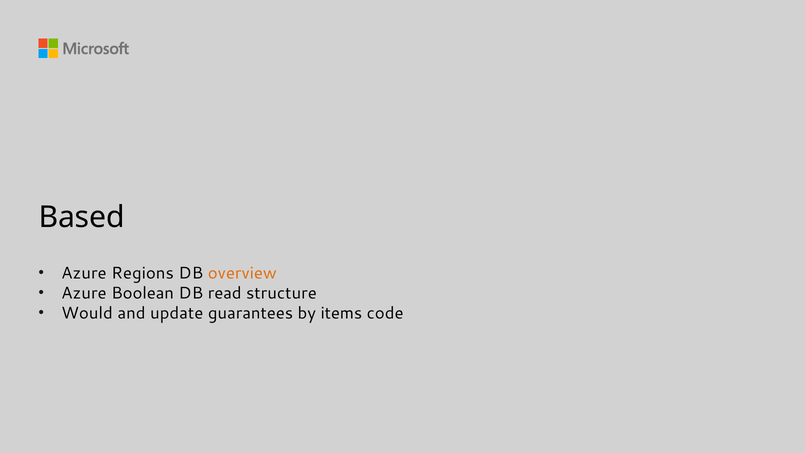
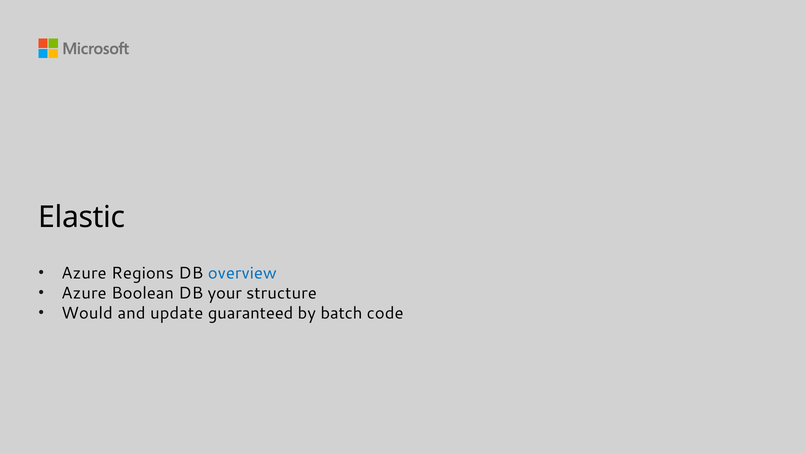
Based: Based -> Elastic
overview colour: orange -> blue
read: read -> your
guarantees: guarantees -> guaranteed
items: items -> batch
